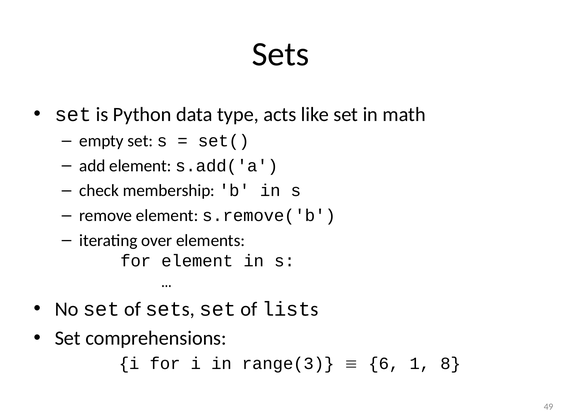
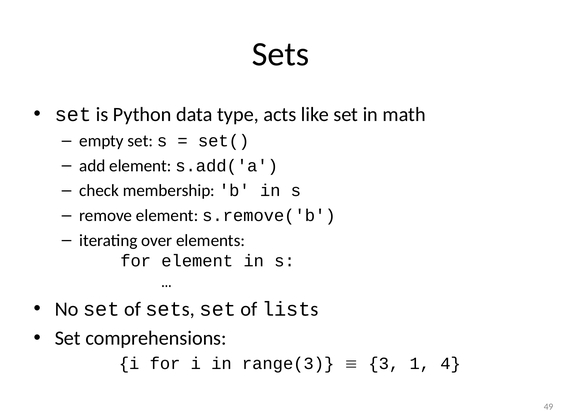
6: 6 -> 3
8: 8 -> 4
